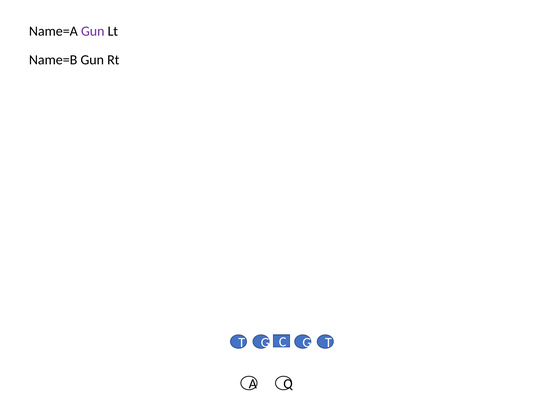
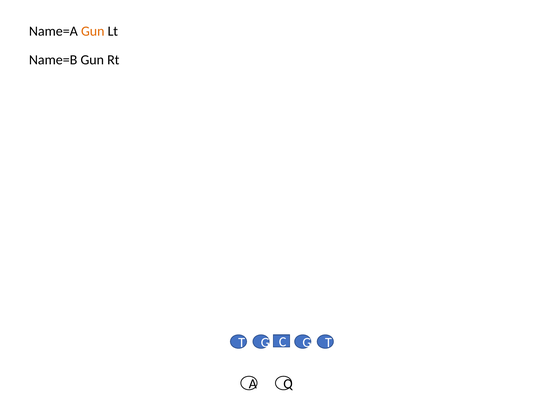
Gun at (93, 31) colour: purple -> orange
